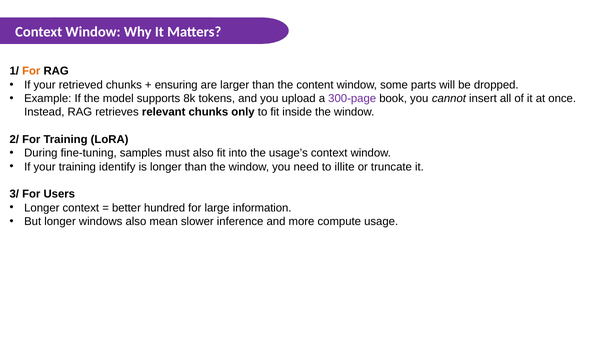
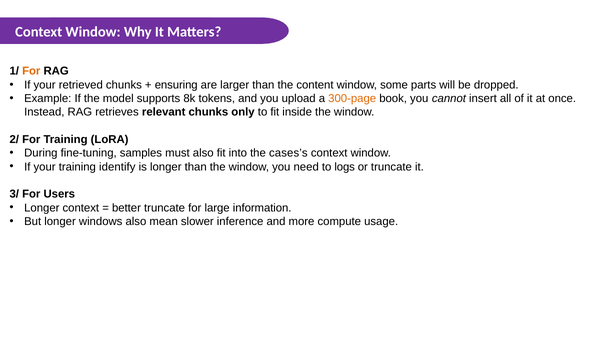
300-page colour: purple -> orange
usage’s: usage’s -> cases’s
illite: illite -> logs
better hundred: hundred -> truncate
